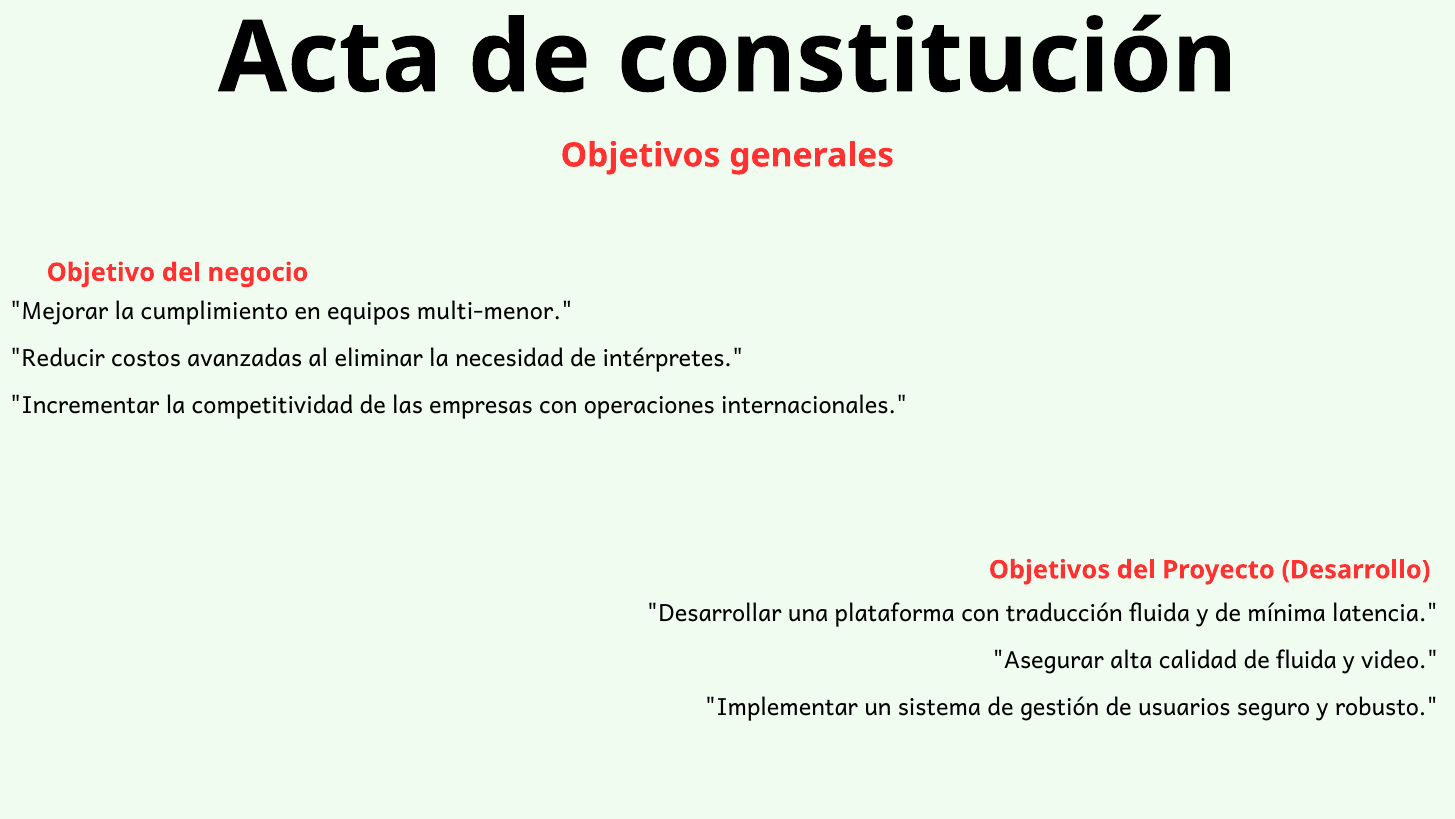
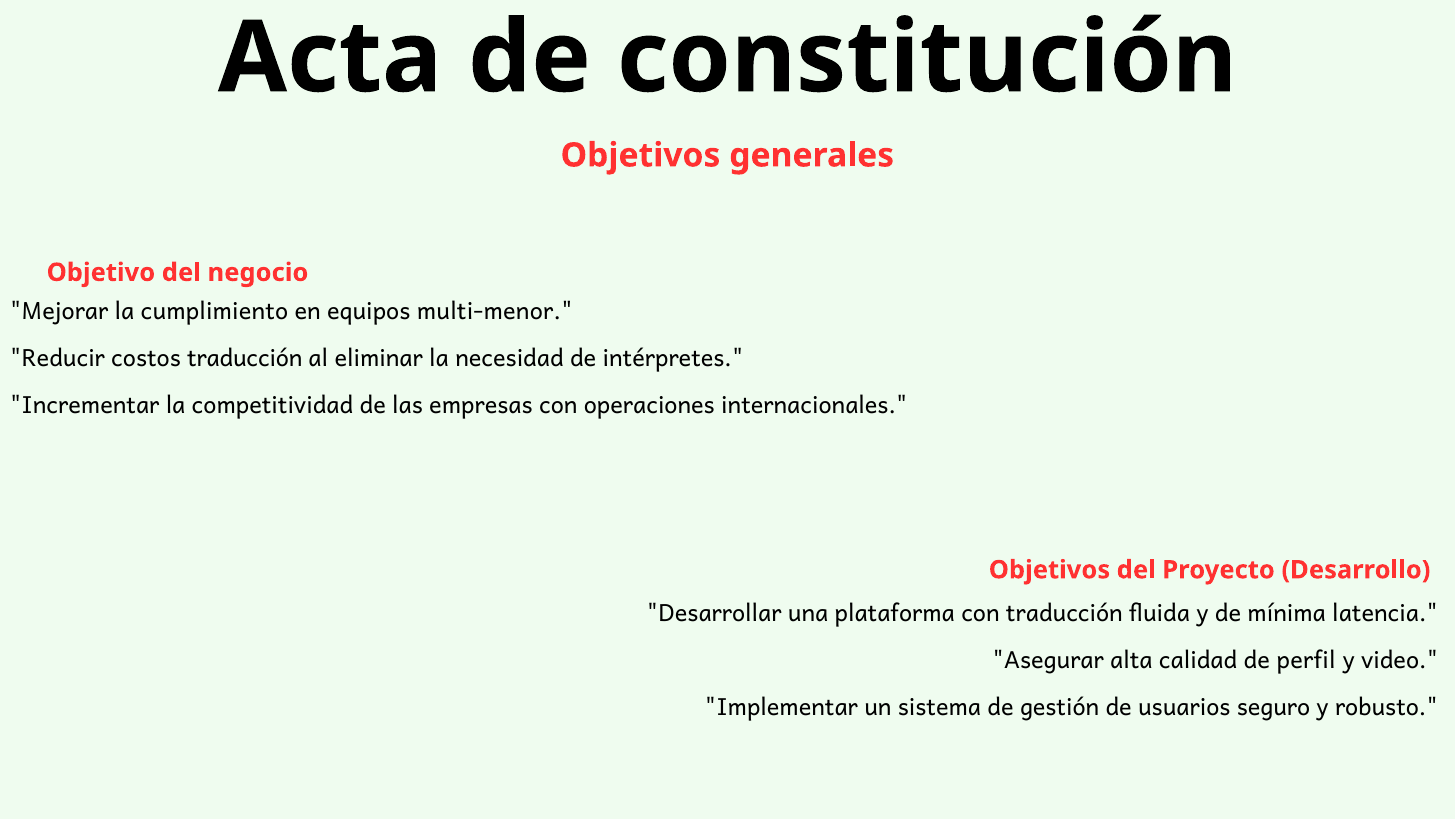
costos avanzadas: avanzadas -> traducción
de fluida: fluida -> perfil
